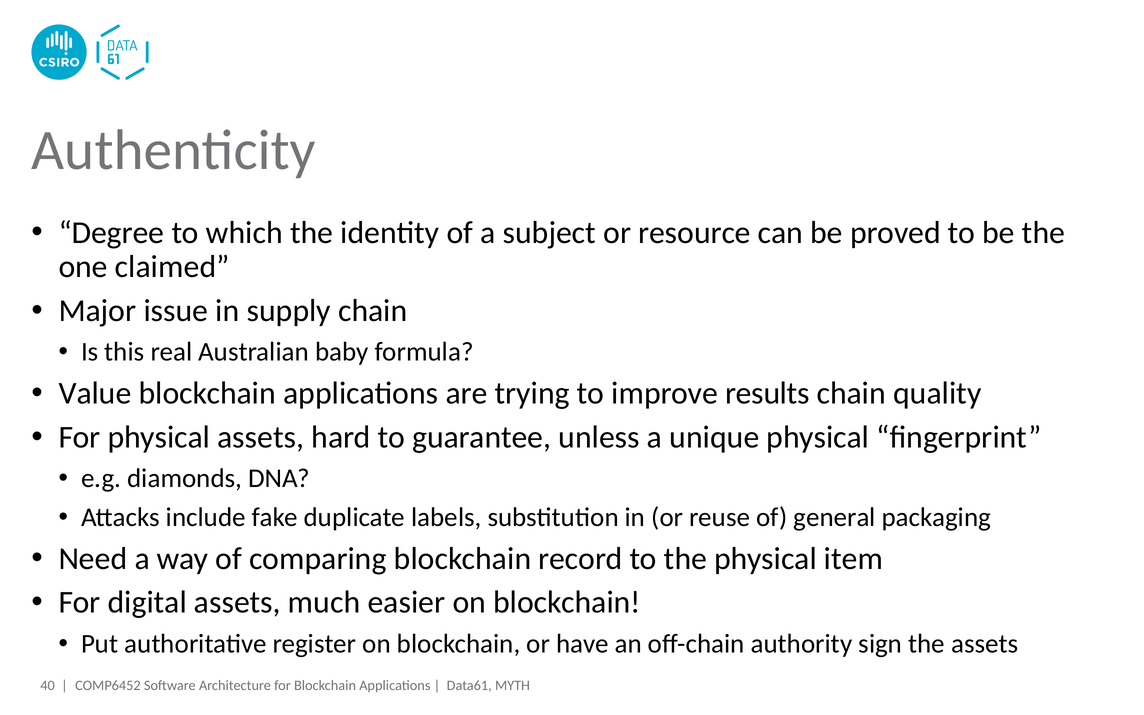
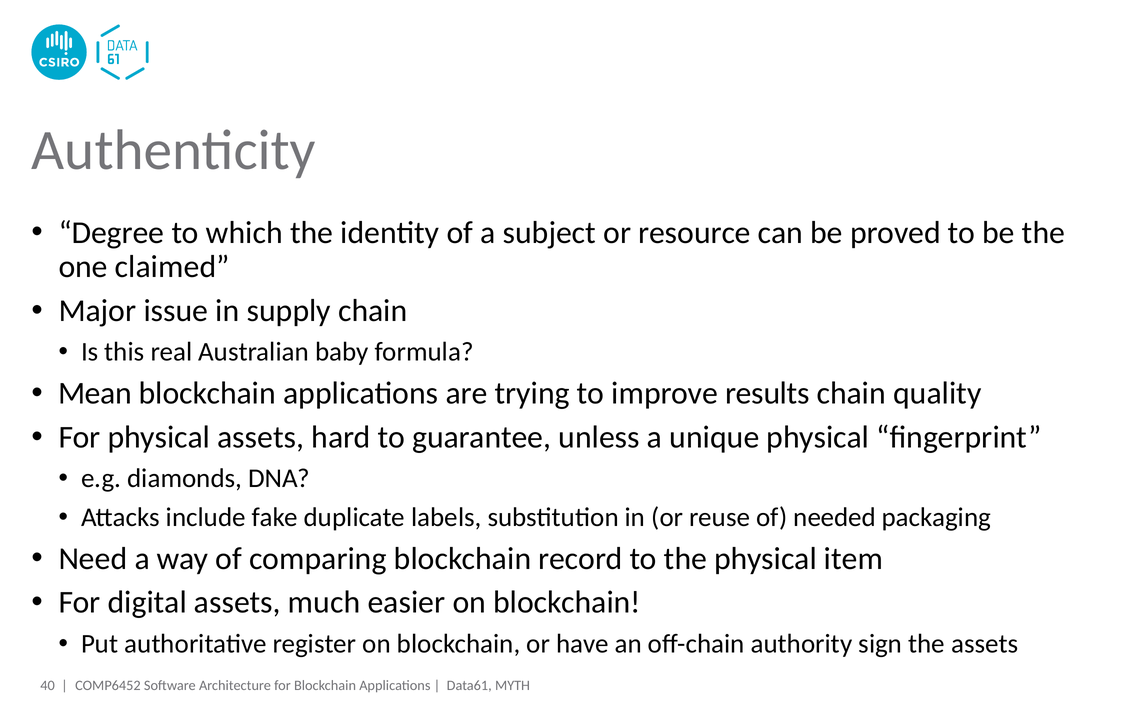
Value: Value -> Mean
general: general -> needed
